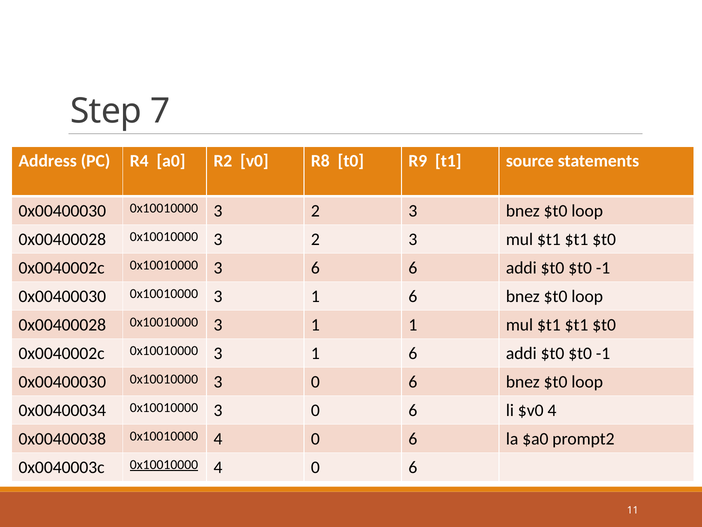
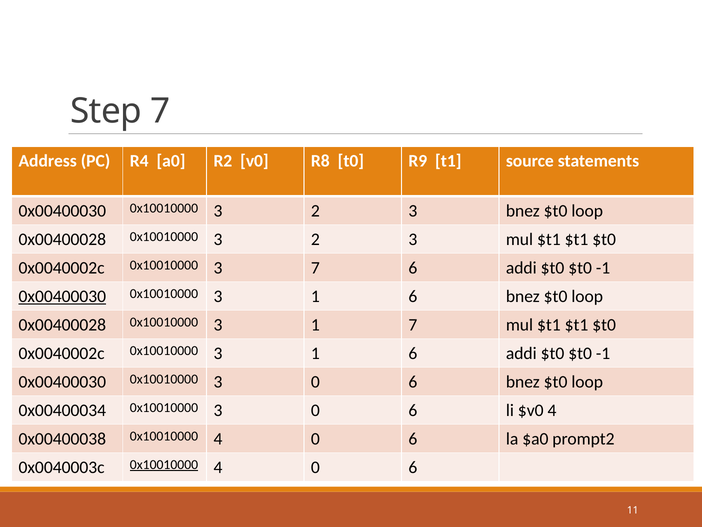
3 6: 6 -> 7
0x00400030 at (62, 296) underline: none -> present
1 1: 1 -> 7
